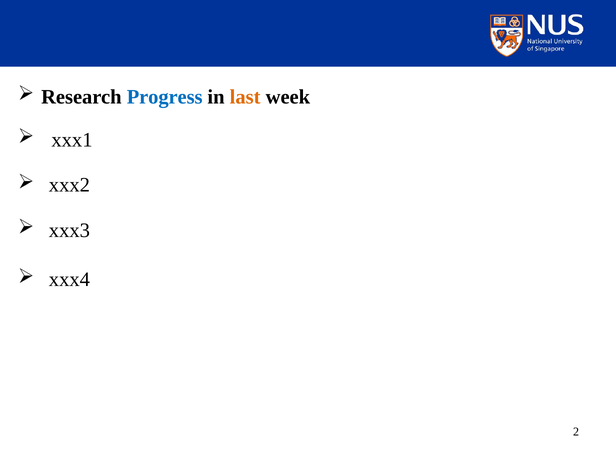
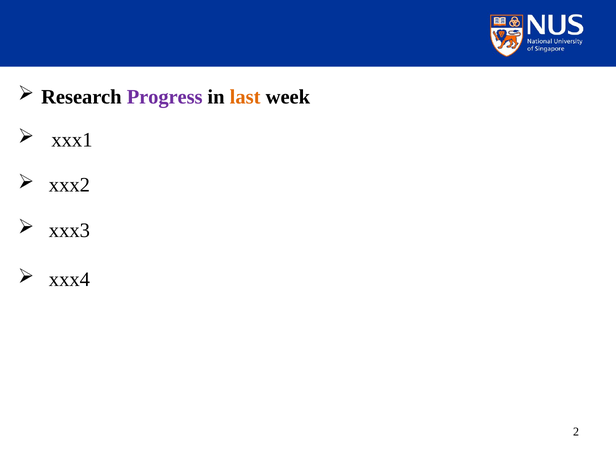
Progress colour: blue -> purple
